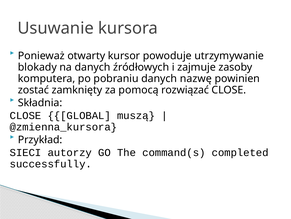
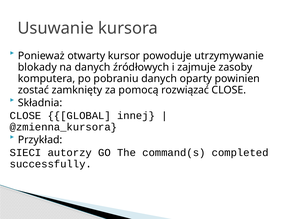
nazwę: nazwę -> oparty
muszą: muszą -> innej
